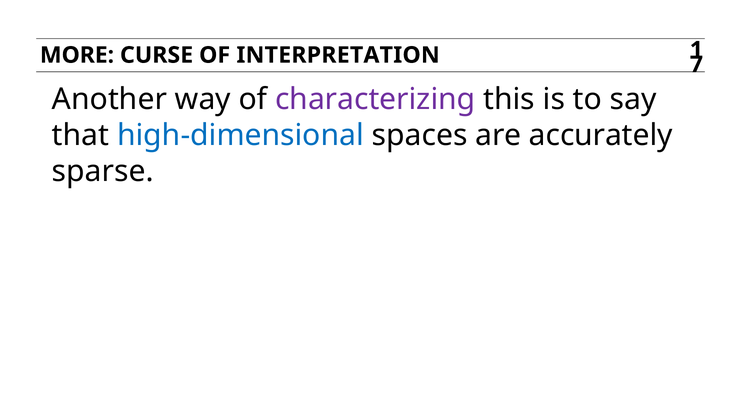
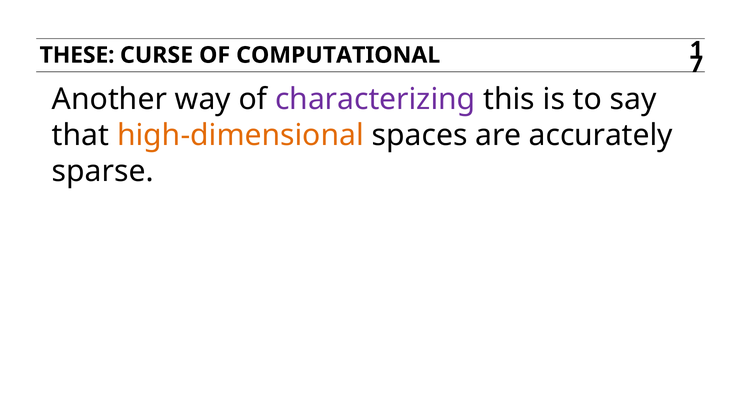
MORE: MORE -> THESE
INTERPRETATION: INTERPRETATION -> COMPUTATIONAL
high-dimensional colour: blue -> orange
